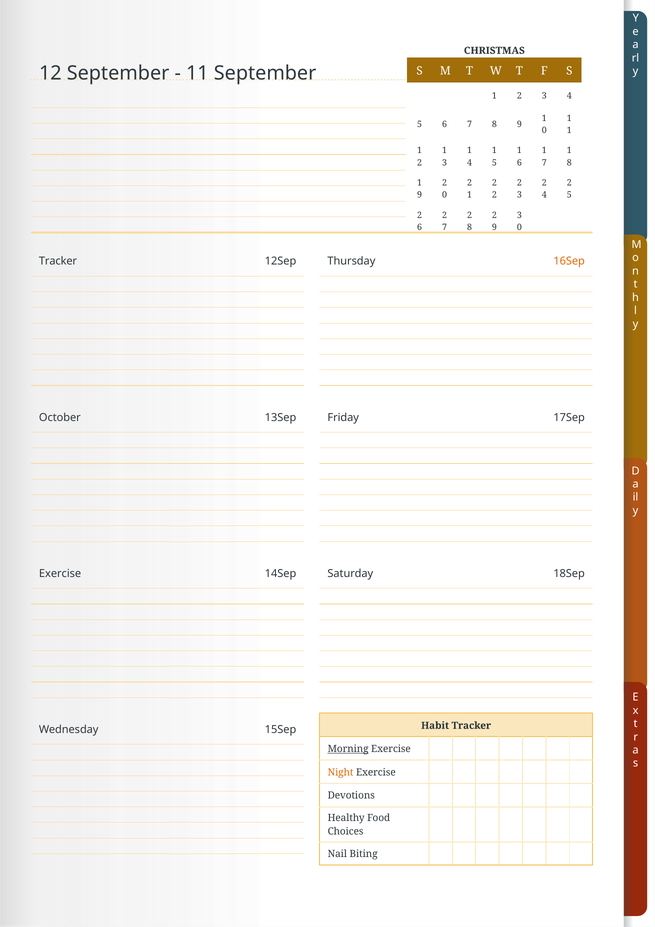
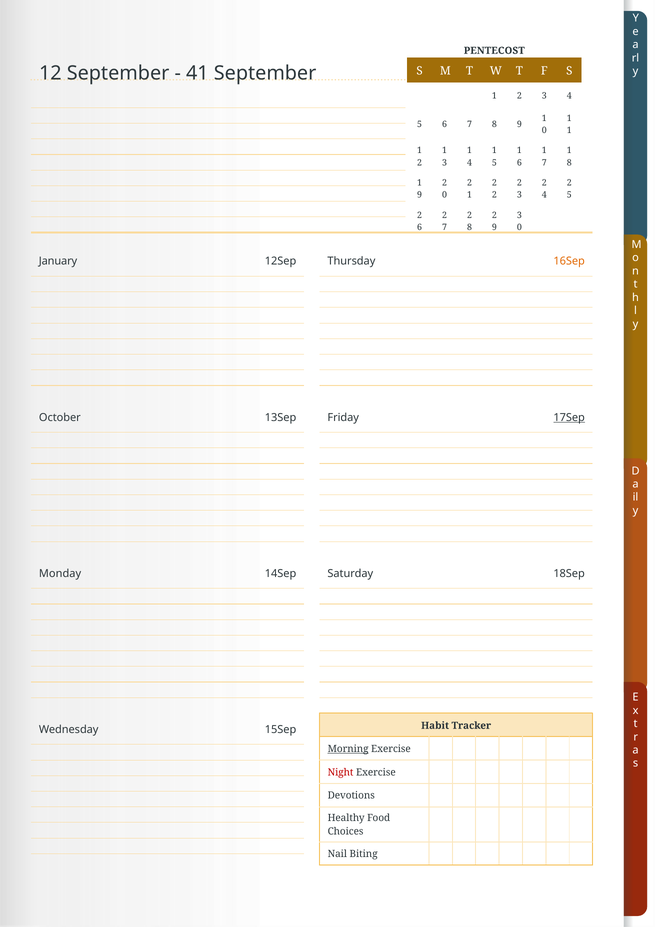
CHRISTMAS: CHRISTMAS -> PENTECOST
11: 11 -> 41
Tracker at (58, 261): Tracker -> January
17Sep underline: none -> present
Exercise at (60, 573): Exercise -> Monday
Night colour: orange -> red
